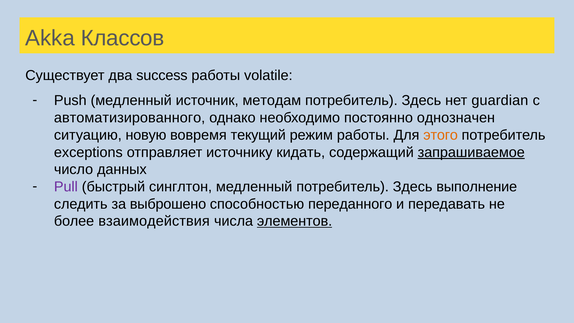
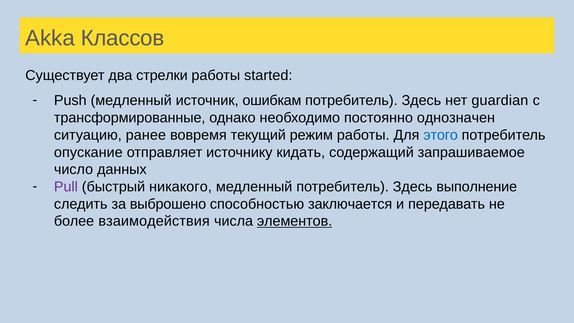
success: success -> стрелки
volatile: volatile -> started
методам: методам -> ошибкам
автоматизированного: автоматизированного -> трансформированные
новую: новую -> ранее
этого colour: orange -> blue
exceptions: exceptions -> опускание
запрашиваемое underline: present -> none
синглтон: синглтон -> никакого
переданного: переданного -> заключается
